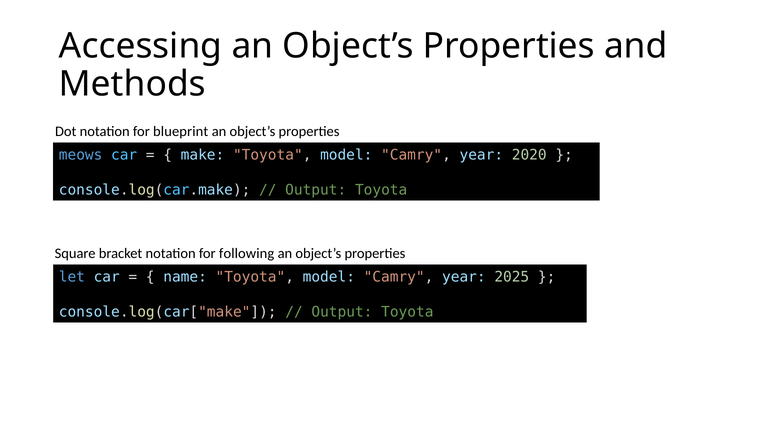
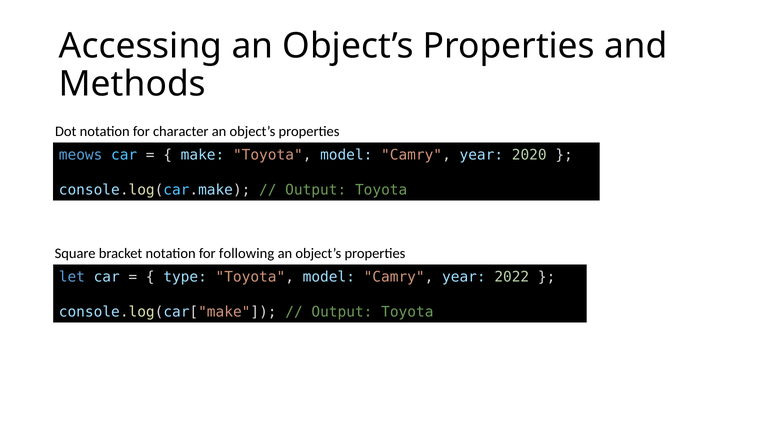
blueprint: blueprint -> character
name: name -> type
2025: 2025 -> 2022
